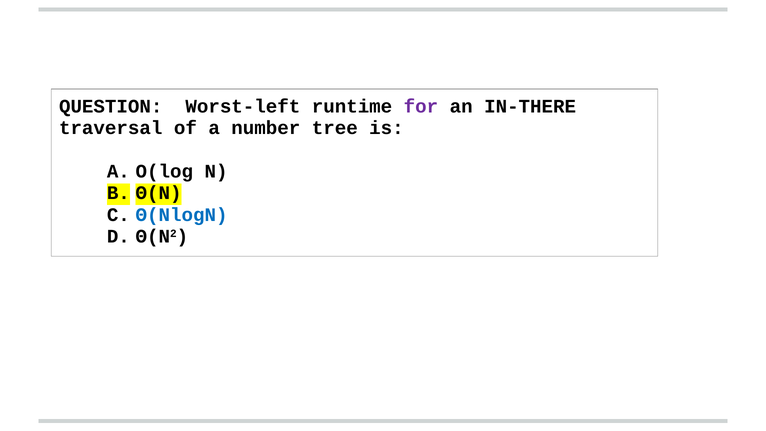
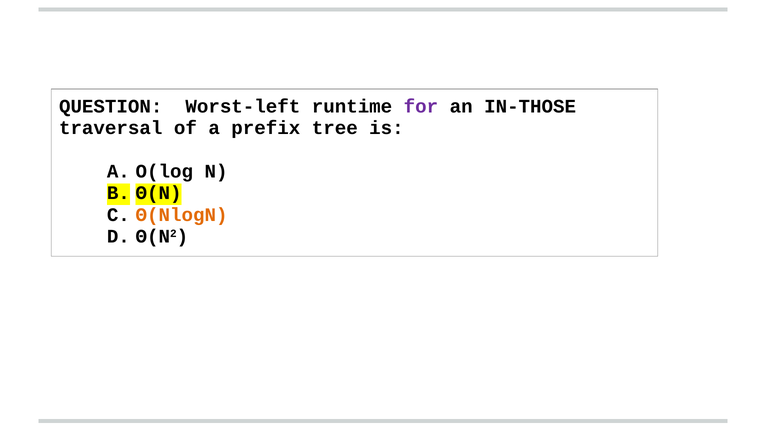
IN-THERE: IN-THERE -> IN-THOSE
number: number -> prefix
Θ(NlogN colour: blue -> orange
